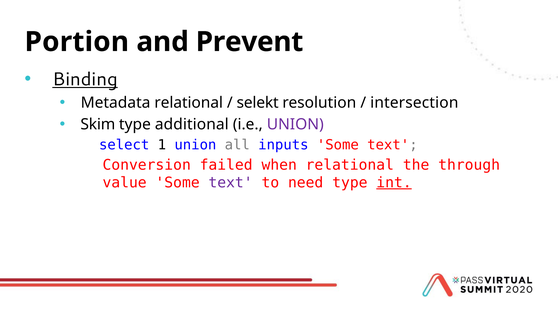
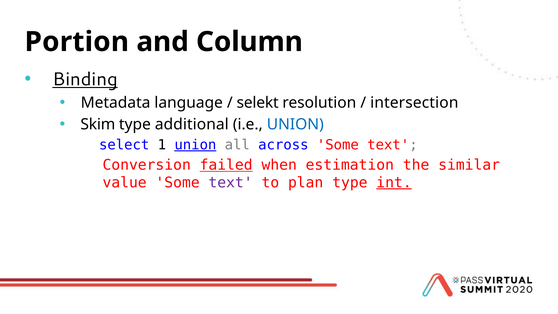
Prevent: Prevent -> Column
Metadata relational: relational -> language
UNION at (295, 124) colour: purple -> blue
union at (195, 145) underline: none -> present
inputs: inputs -> across
failed underline: none -> present
when relational: relational -> estimation
through: through -> similar
need: need -> plan
